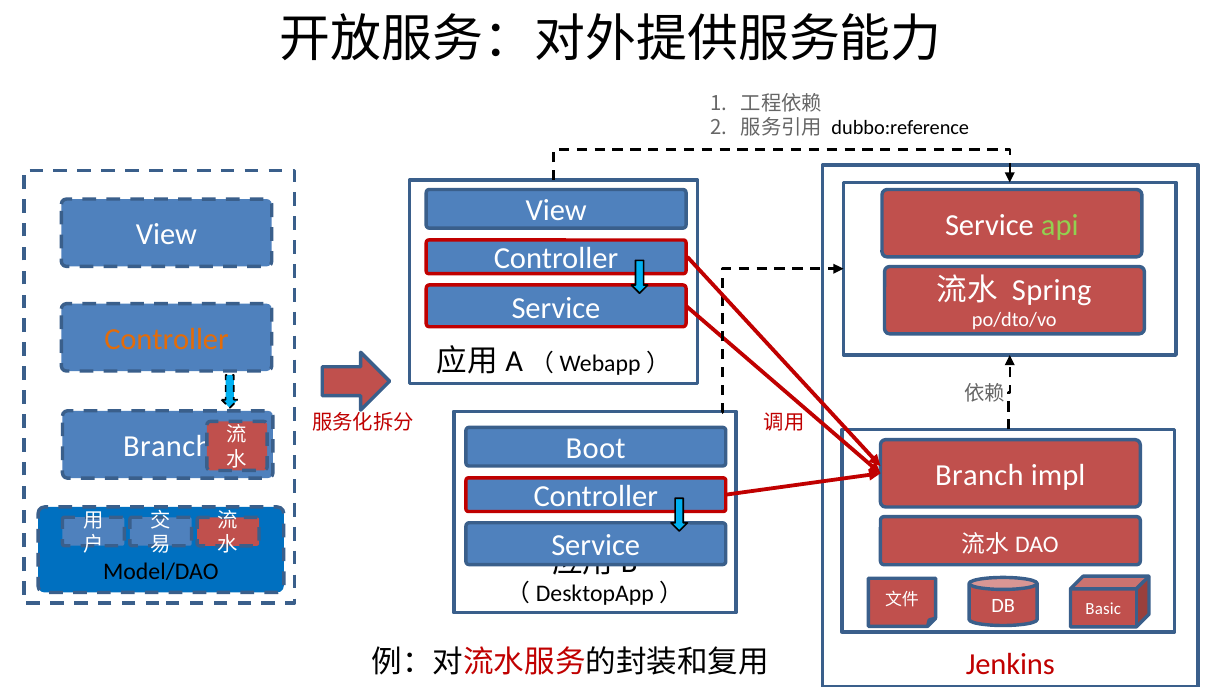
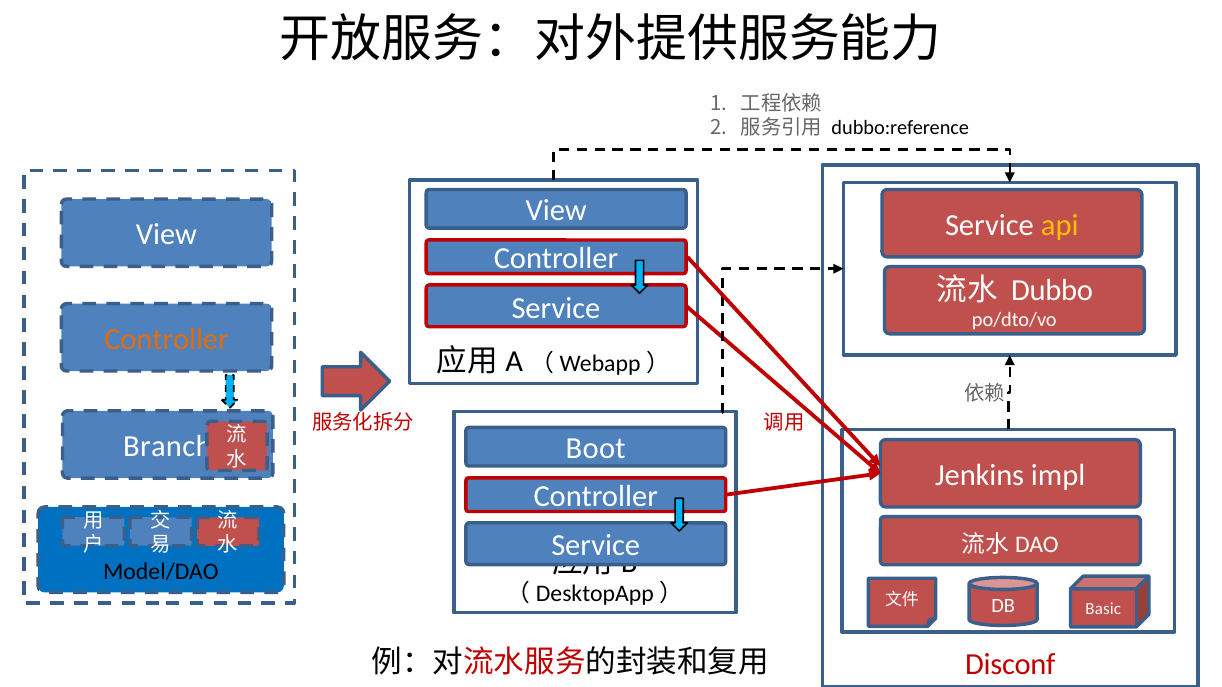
api colour: light green -> yellow
Spring: Spring -> Dubbo
Branch at (979, 476): Branch -> Jenkins
Jenkins: Jenkins -> Disconf
